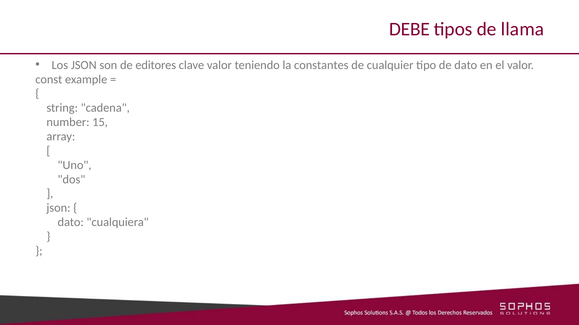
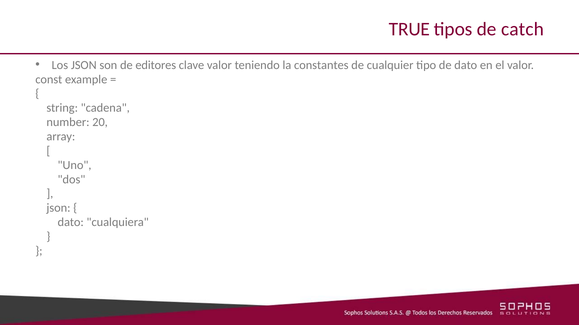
DEBE: DEBE -> TRUE
llama: llama -> catch
15: 15 -> 20
